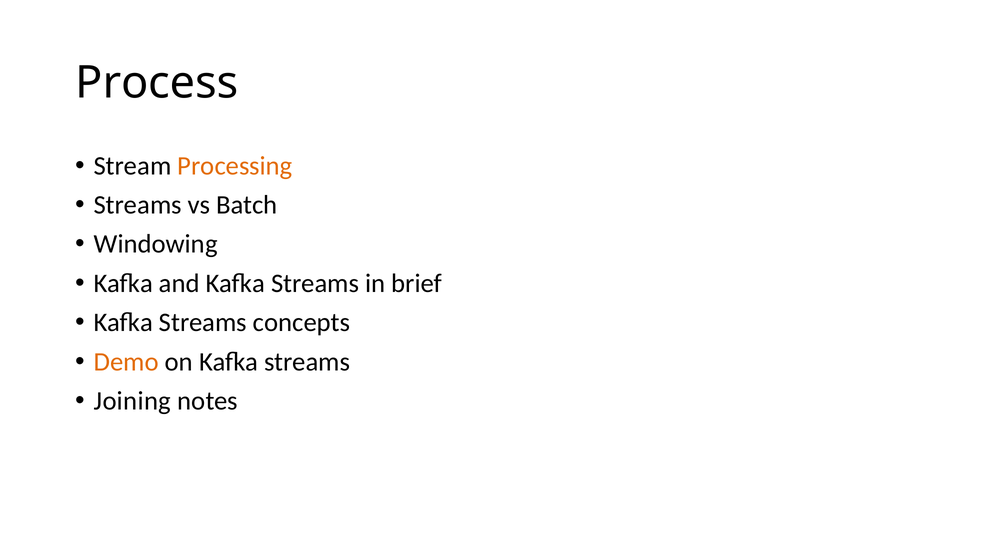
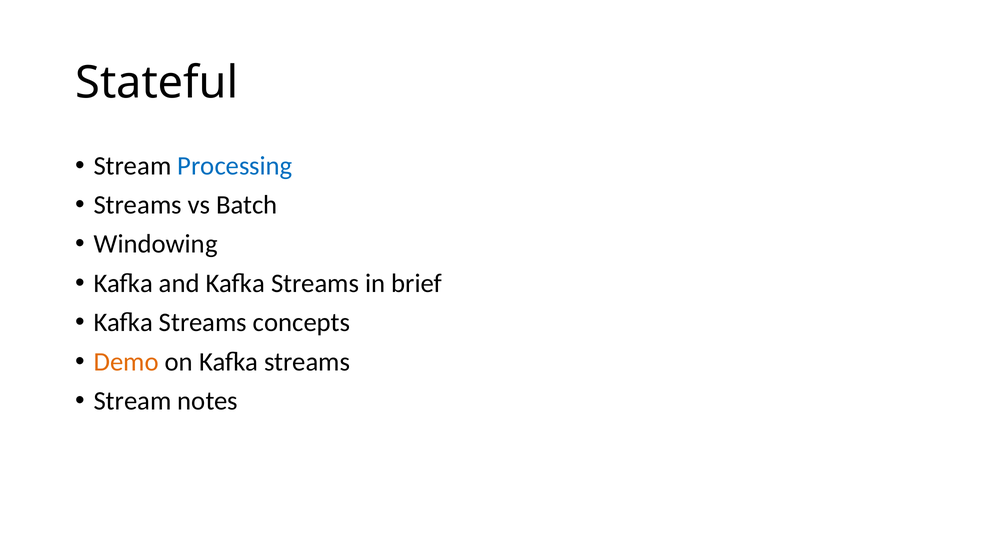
Process: Process -> Stateful
Processing colour: orange -> blue
Joining at (132, 401): Joining -> Stream
